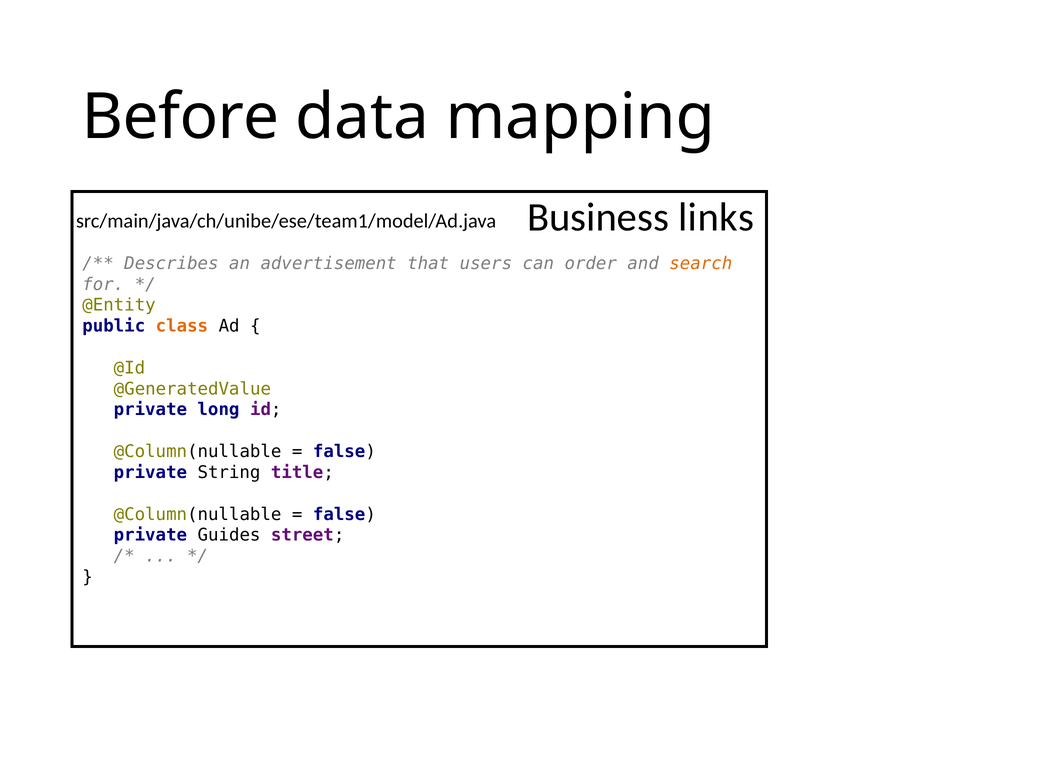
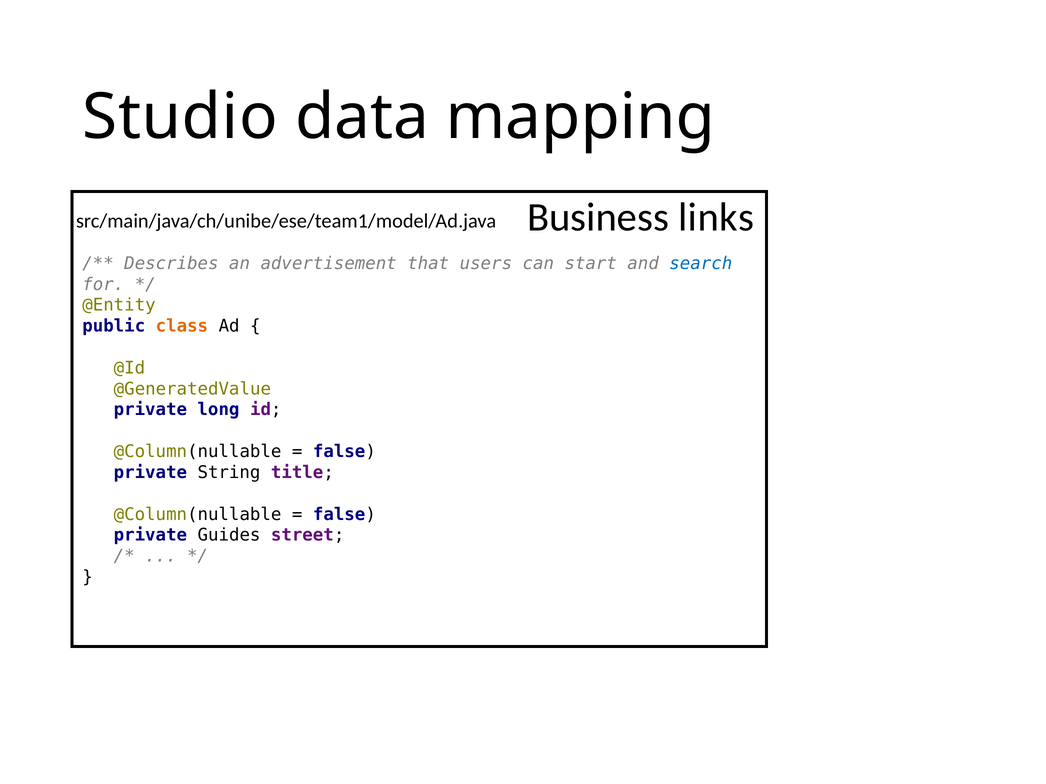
Before: Before -> Studio
order: order -> start
search colour: orange -> blue
